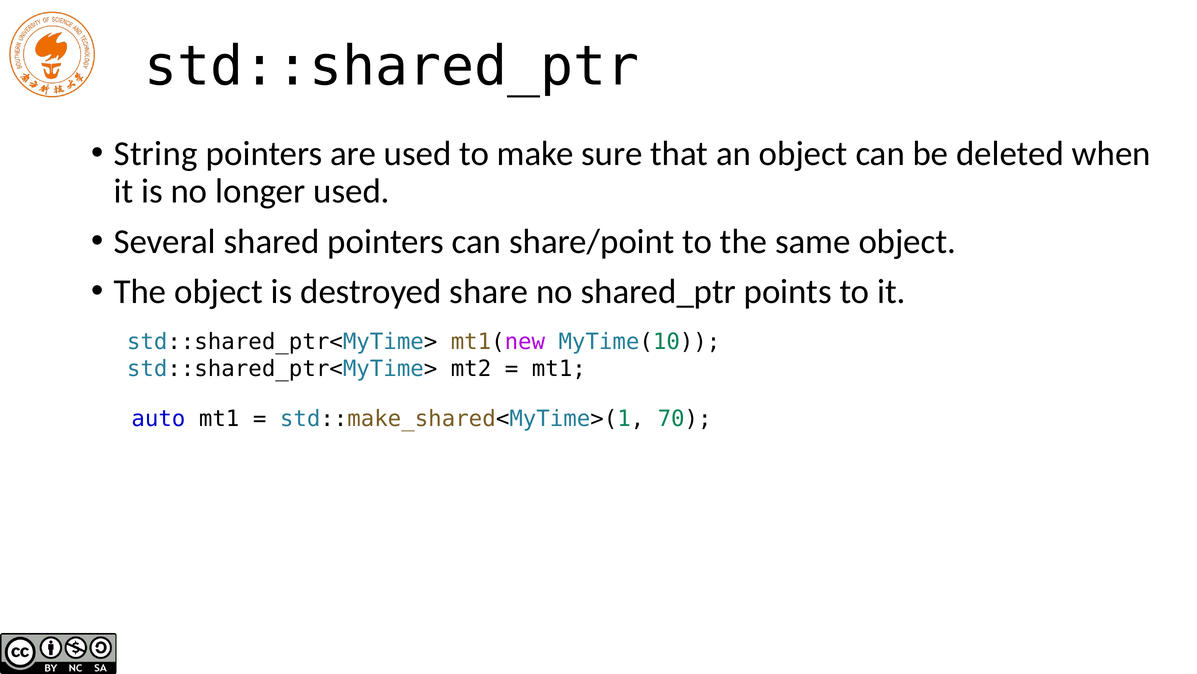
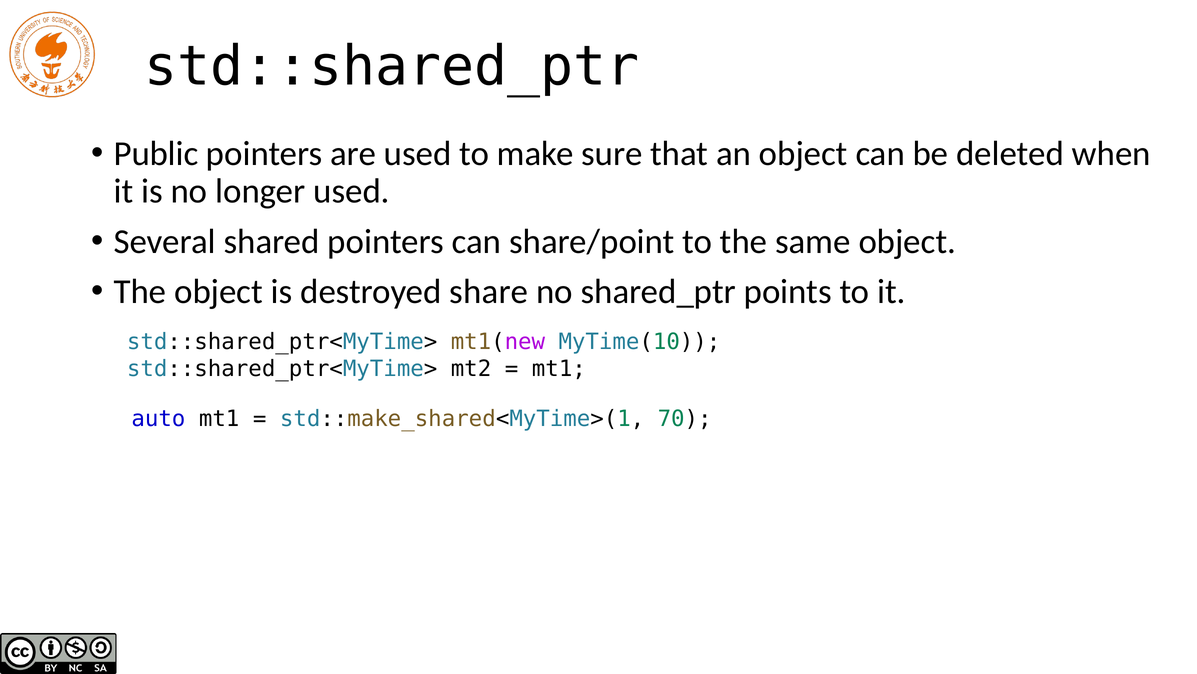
String: String -> Public
